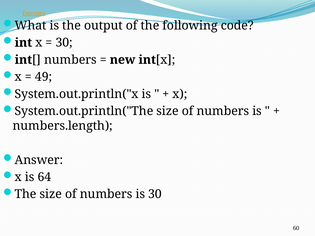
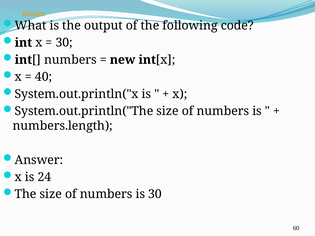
49: 49 -> 40
64: 64 -> 24
